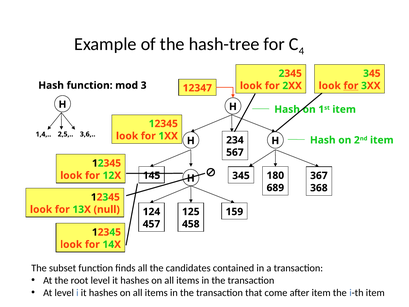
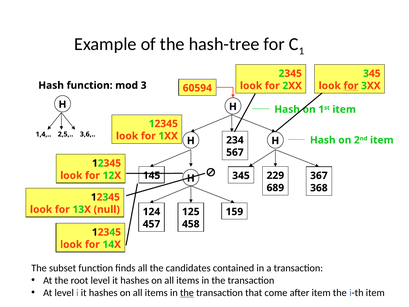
4: 4 -> 1
12347: 12347 -> 60594
180: 180 -> 229
the at (187, 293) underline: none -> present
